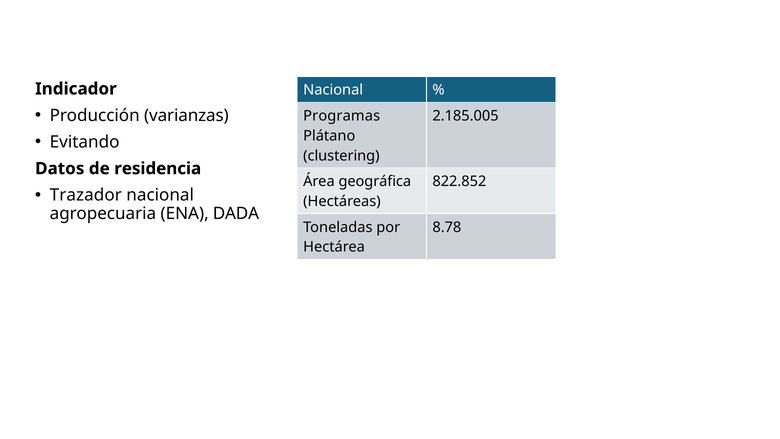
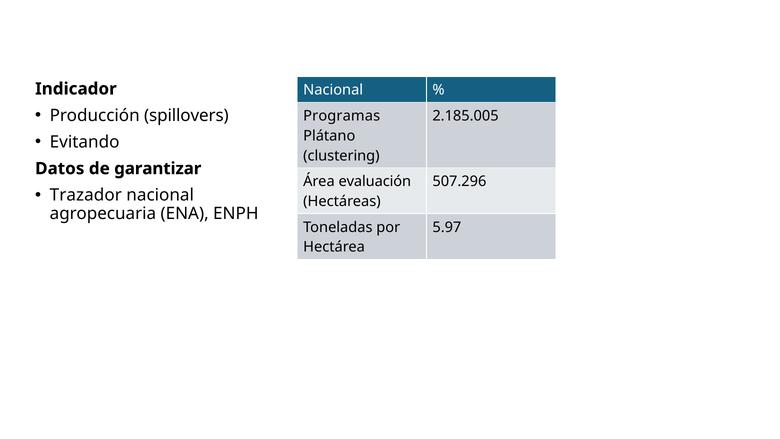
varianzas: varianzas -> spillovers
residencia: residencia -> garantizar
geográfica: geográfica -> evaluación
822.852: 822.852 -> 507.296
DADA: DADA -> ENPH
8.78: 8.78 -> 5.97
